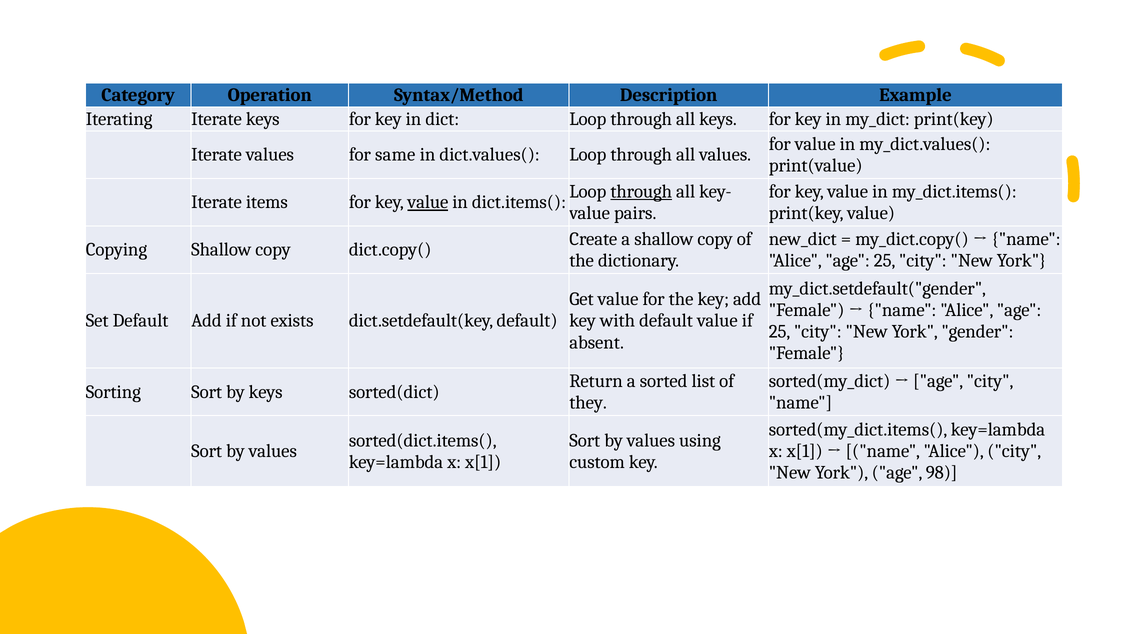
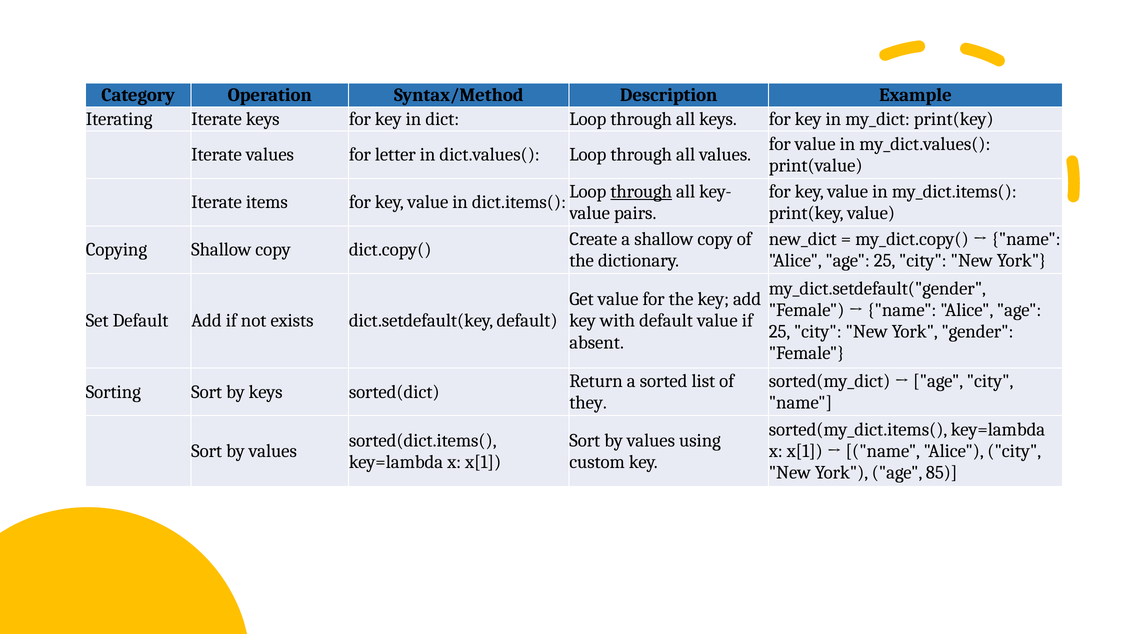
same: same -> letter
value at (428, 202) underline: present -> none
98: 98 -> 85
